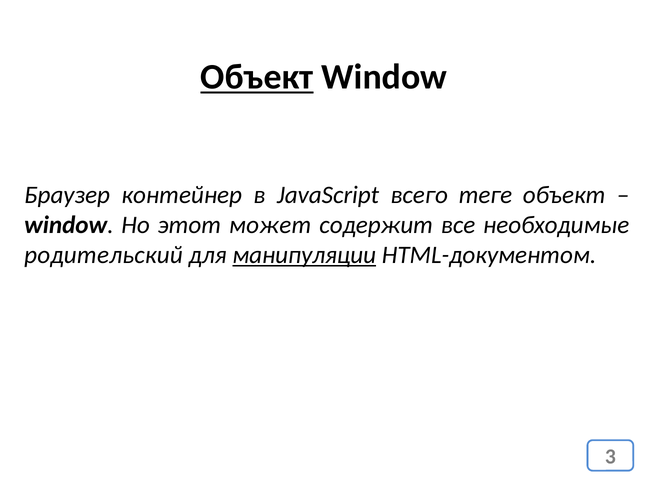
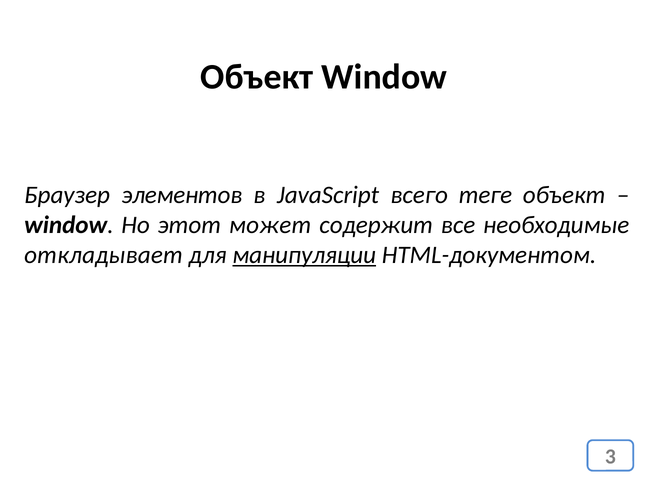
Объект at (257, 77) underline: present -> none
контейнер: контейнер -> элементов
родительский: родительский -> откладывает
